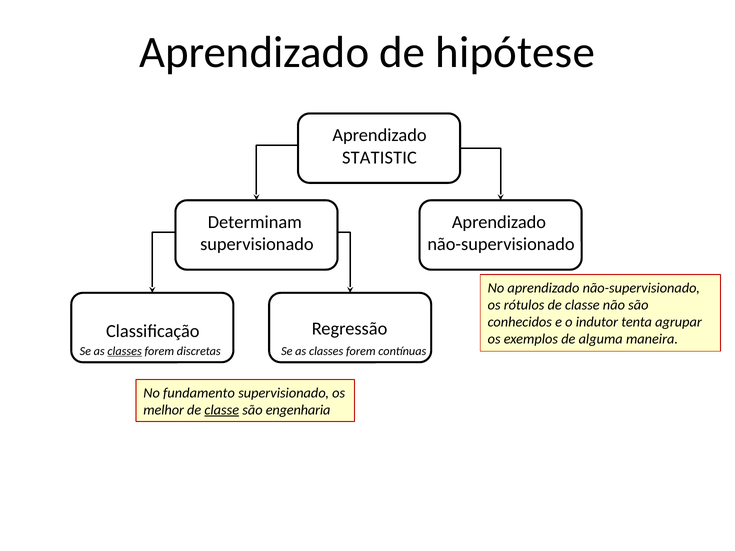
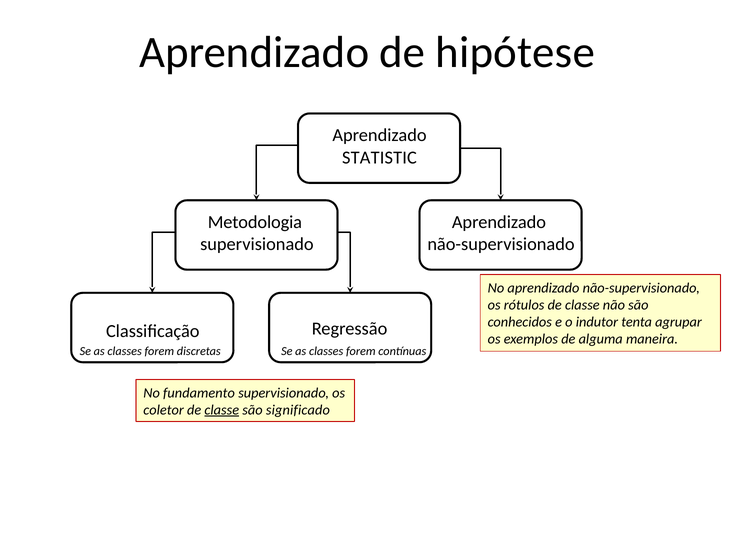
Determinam: Determinam -> Metodologia
classes at (125, 351) underline: present -> none
melhor: melhor -> coletor
engenharia: engenharia -> significado
